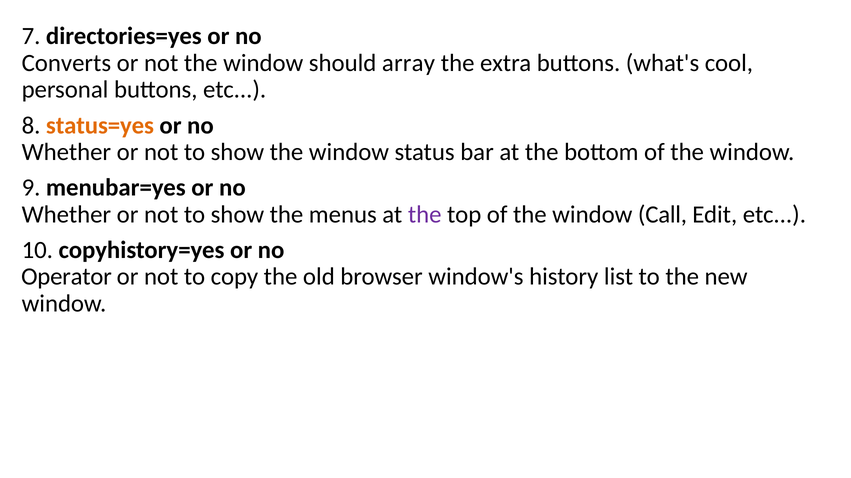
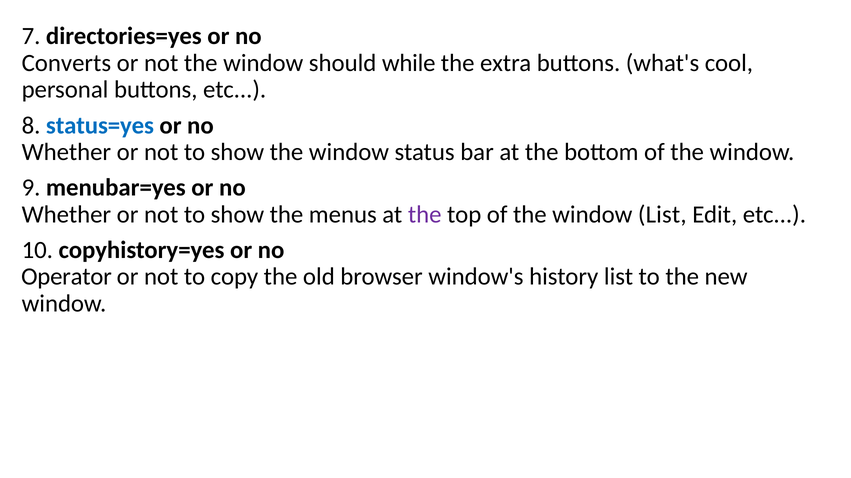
array: array -> while
status=yes colour: orange -> blue
window Call: Call -> List
